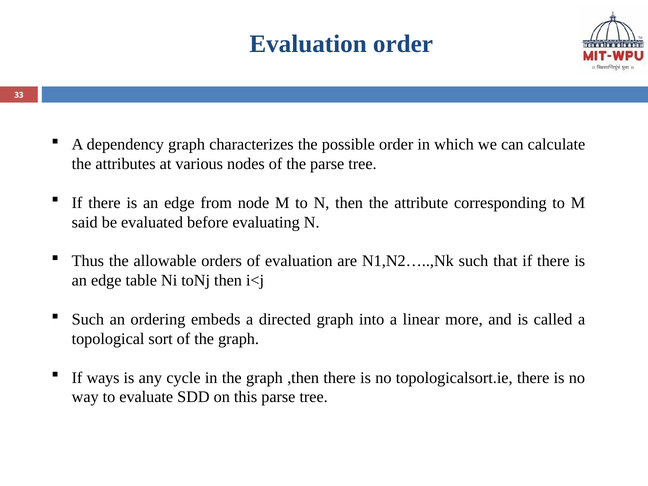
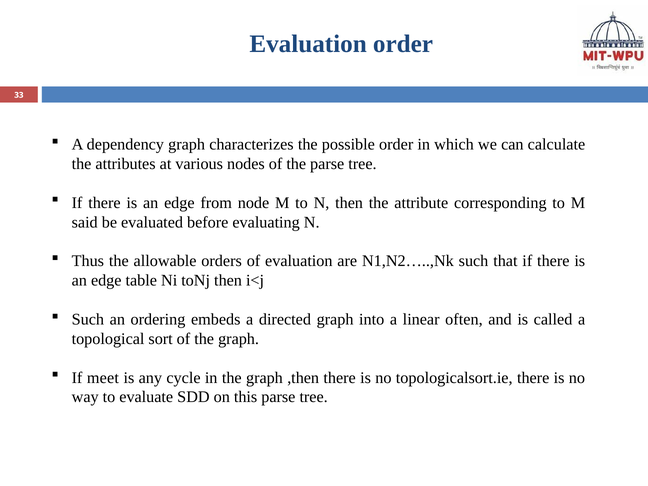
more: more -> often
ways: ways -> meet
